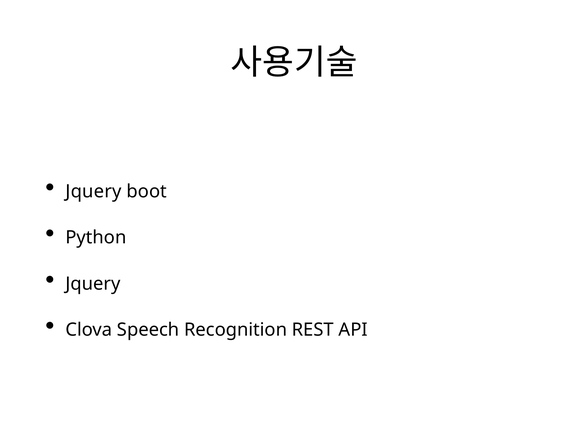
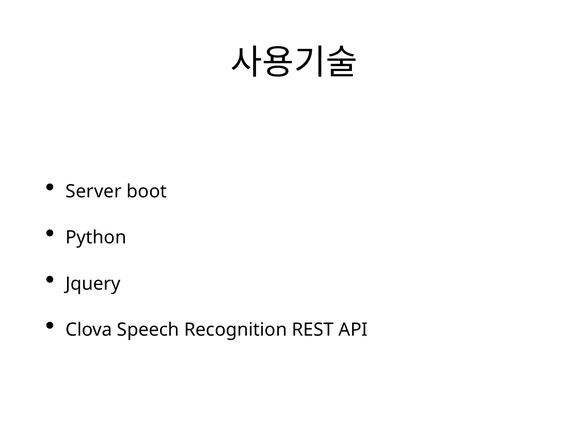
Jquery at (94, 191): Jquery -> Server
